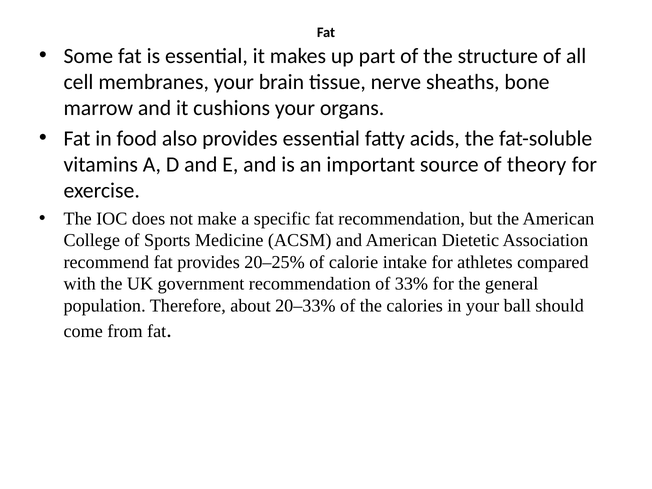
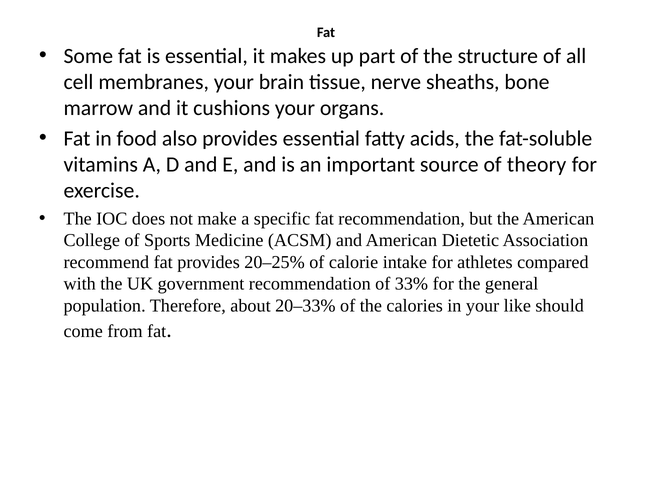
ball: ball -> like
